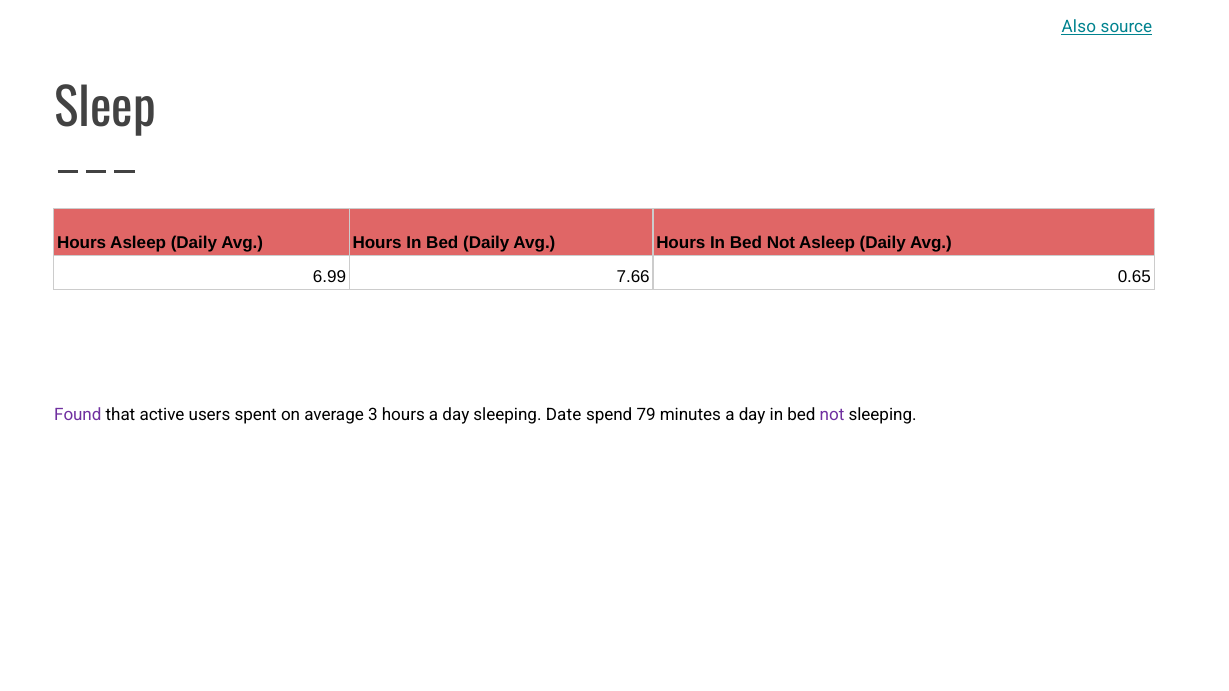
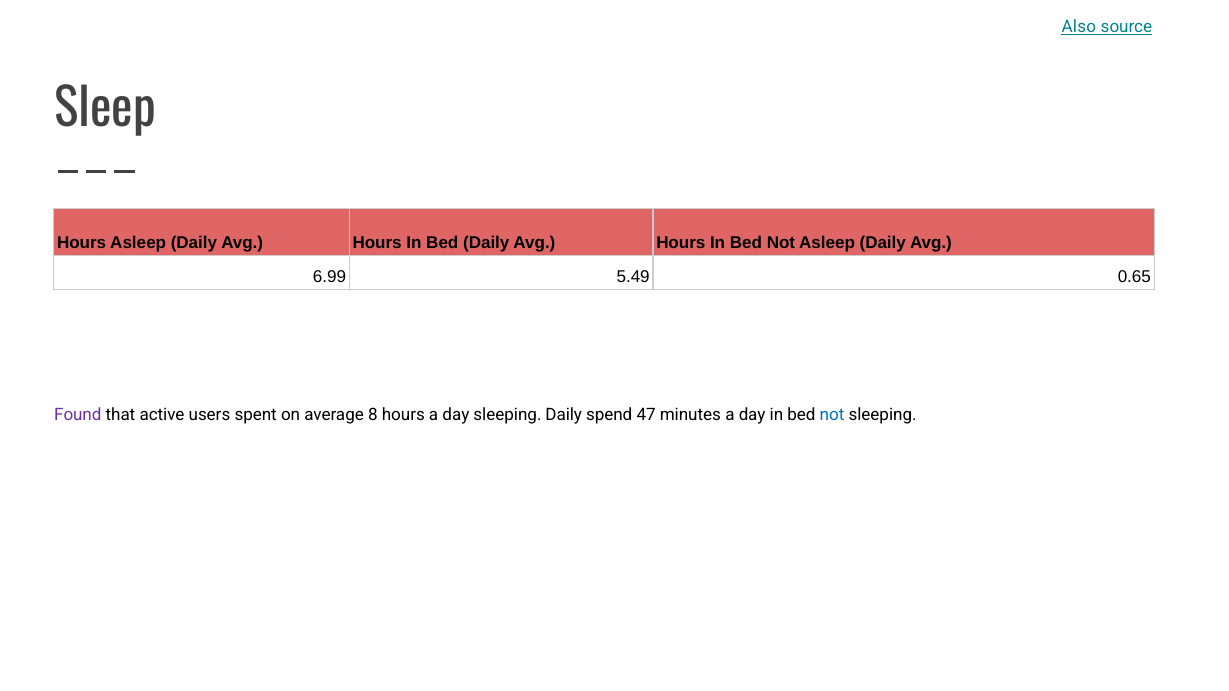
7.66: 7.66 -> 5.49
3: 3 -> 8
sleeping Date: Date -> Daily
79: 79 -> 47
not at (832, 416) colour: purple -> blue
